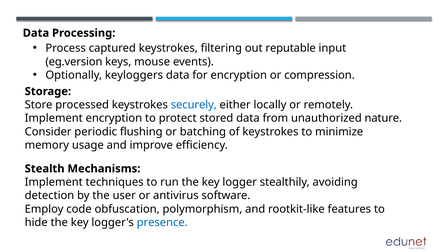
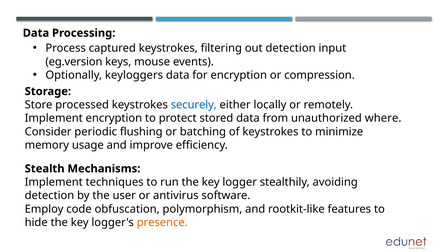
out reputable: reputable -> detection
nature: nature -> where
presence colour: blue -> orange
